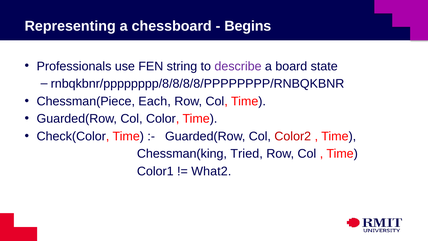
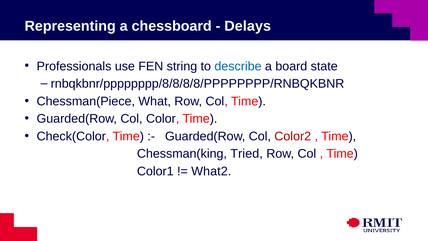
Begins: Begins -> Delays
describe colour: purple -> blue
Each: Each -> What
